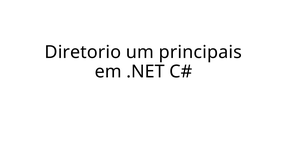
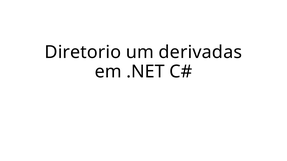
principais: principais -> derivadas
